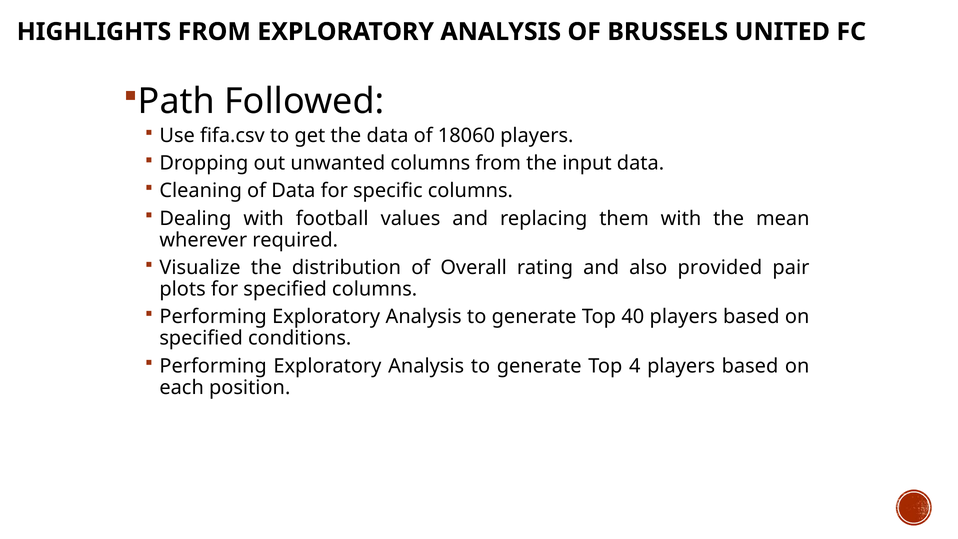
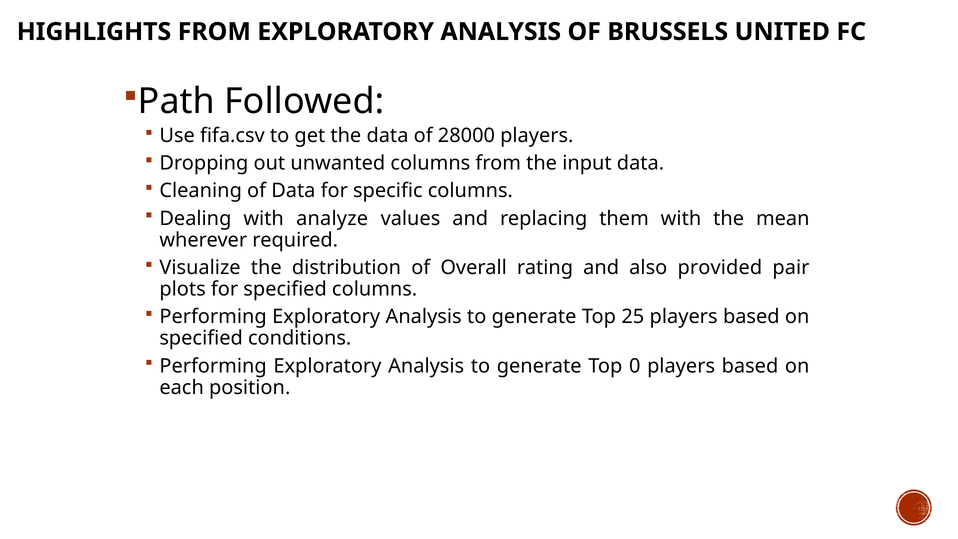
18060: 18060 -> 28000
football: football -> analyze
40: 40 -> 25
4: 4 -> 0
